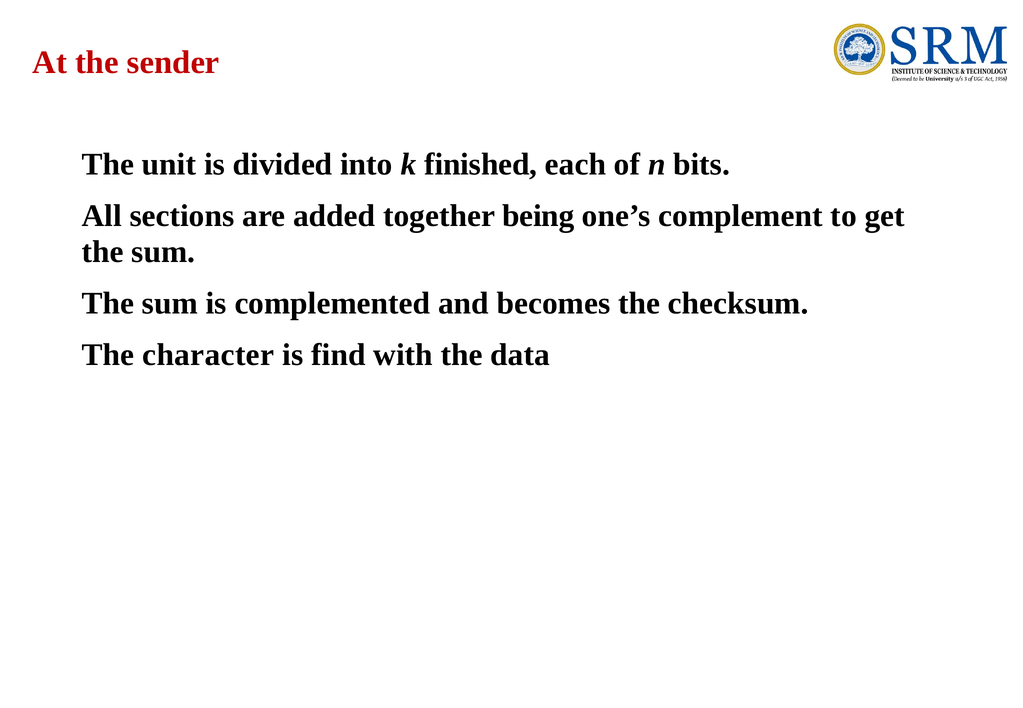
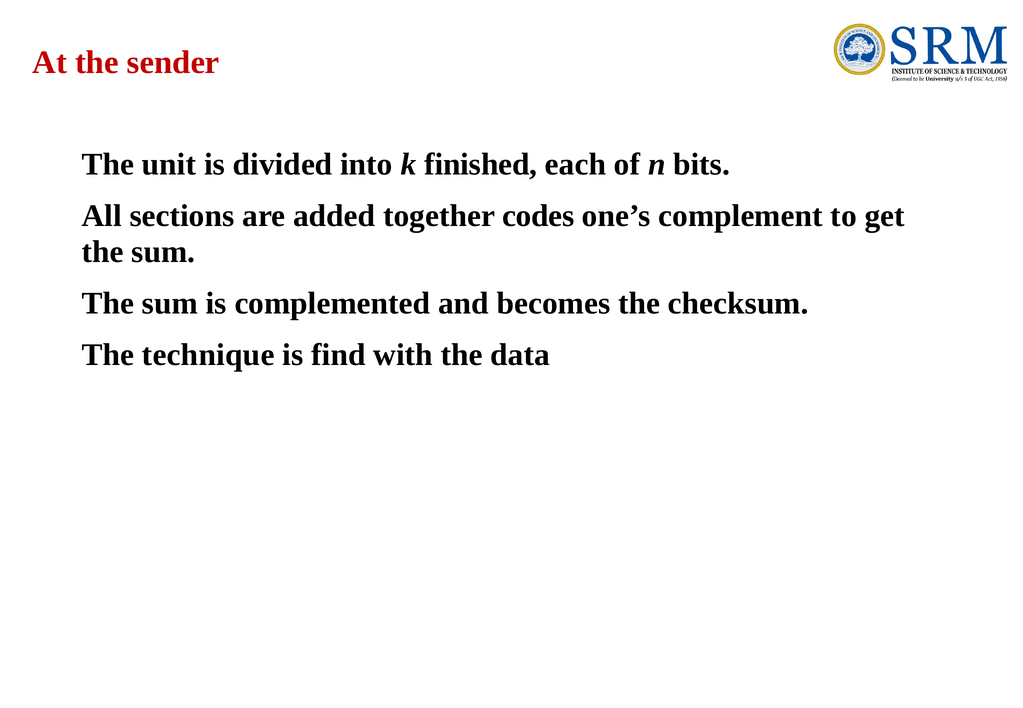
being: being -> codes
character: character -> technique
